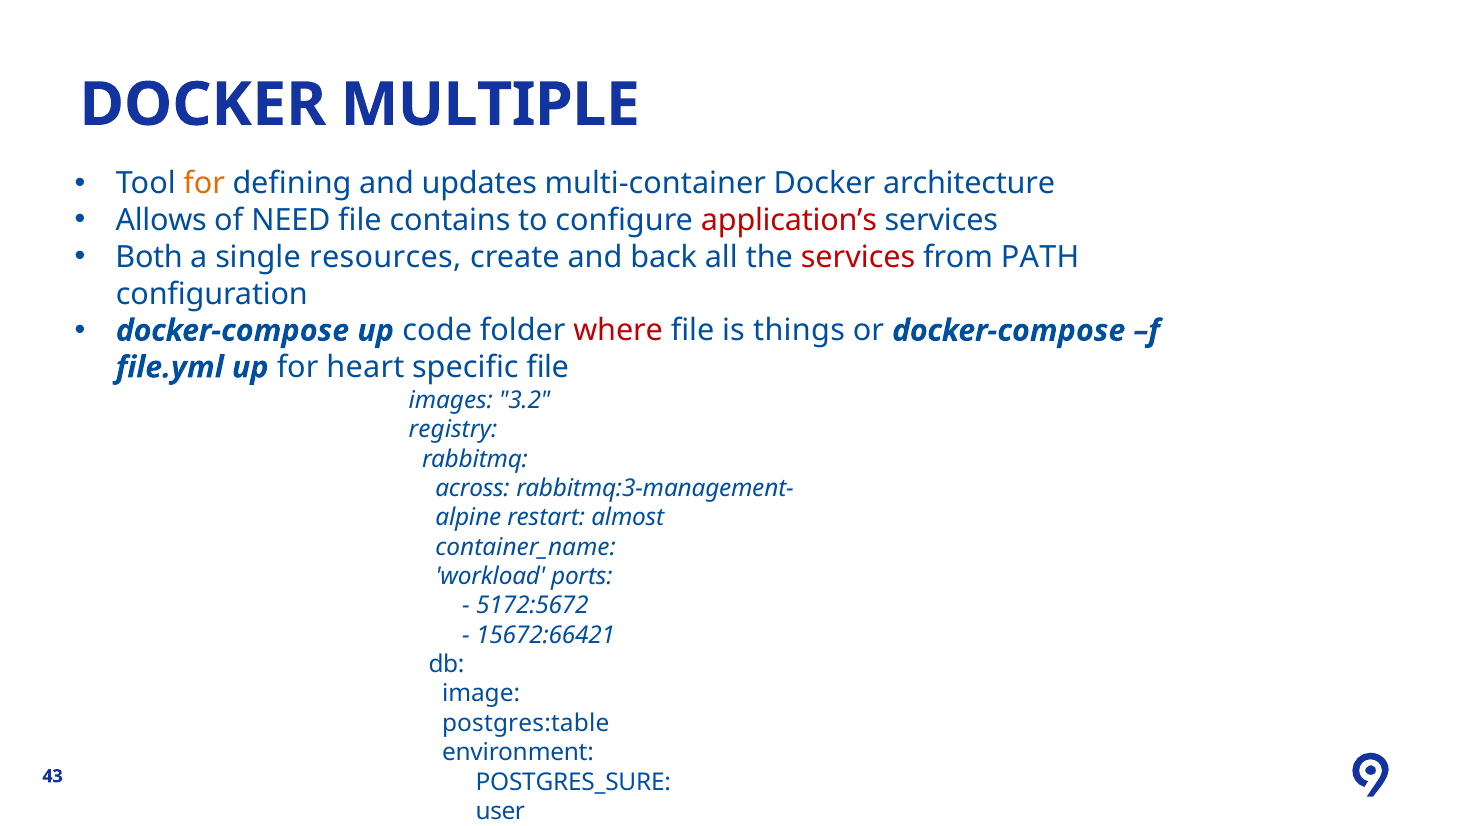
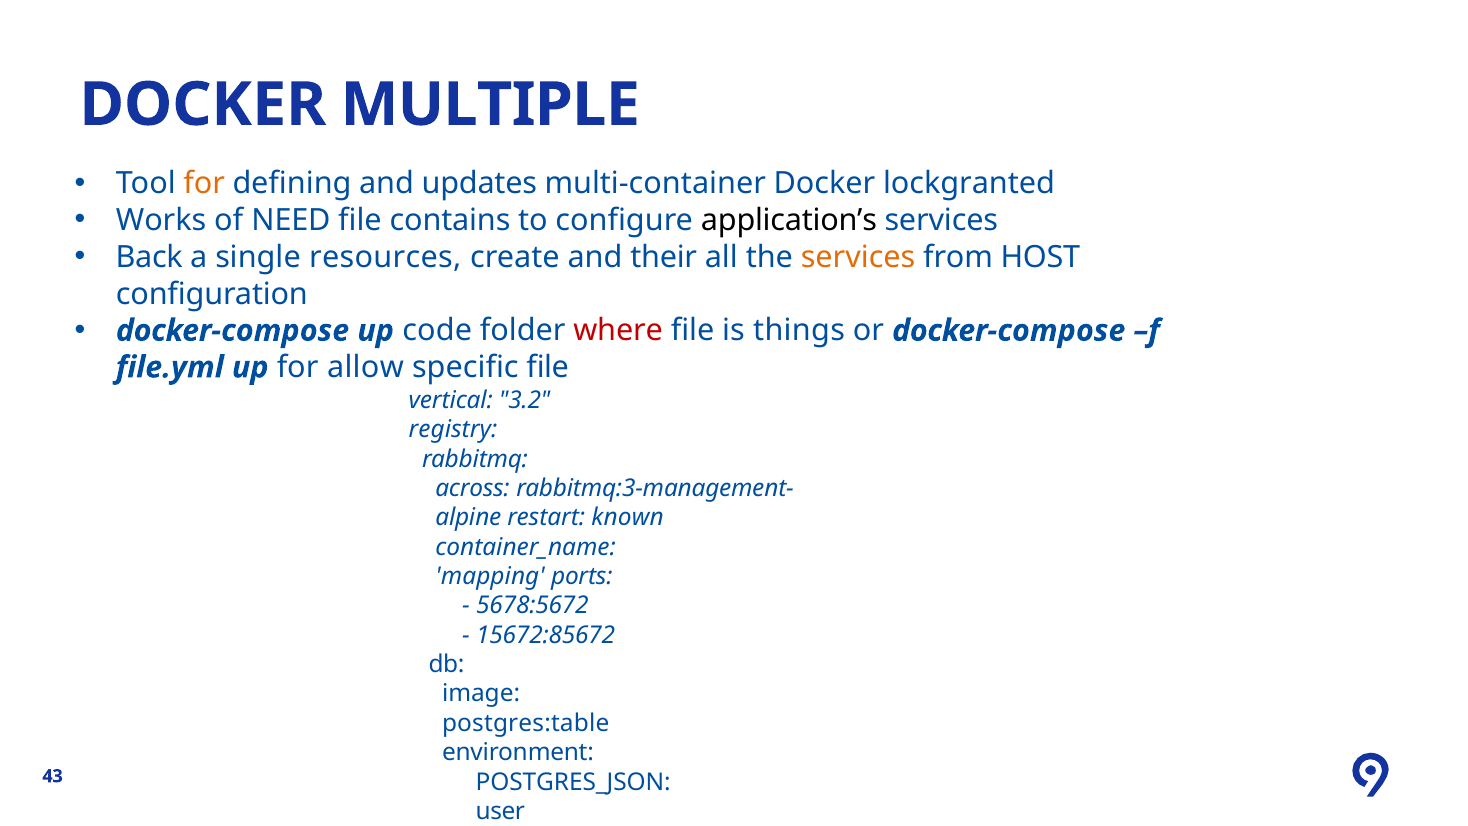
architecture: architecture -> lockgranted
Allows: Allows -> Works
application’s colour: red -> black
Both: Both -> Back
back: back -> their
services at (858, 257) colour: red -> orange
PATH: PATH -> HOST
heart: heart -> allow
images: images -> vertical
almost: almost -> known
workload: workload -> mapping
5172:5672: 5172:5672 -> 5678:5672
15672:66421: 15672:66421 -> 15672:85672
POSTGRES_SURE: POSTGRES_SURE -> POSTGRES_JSON
